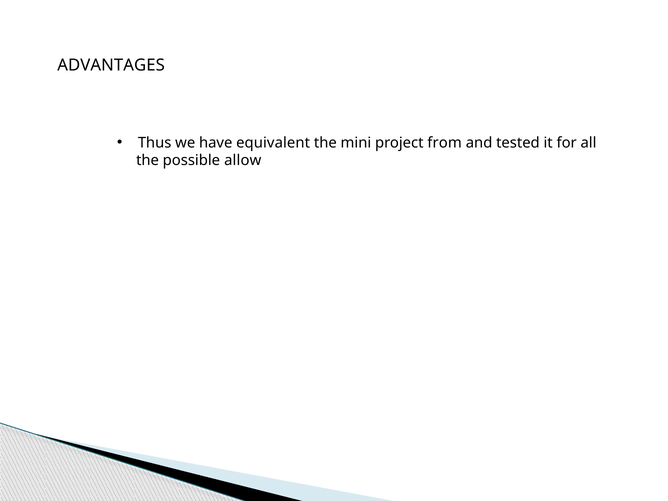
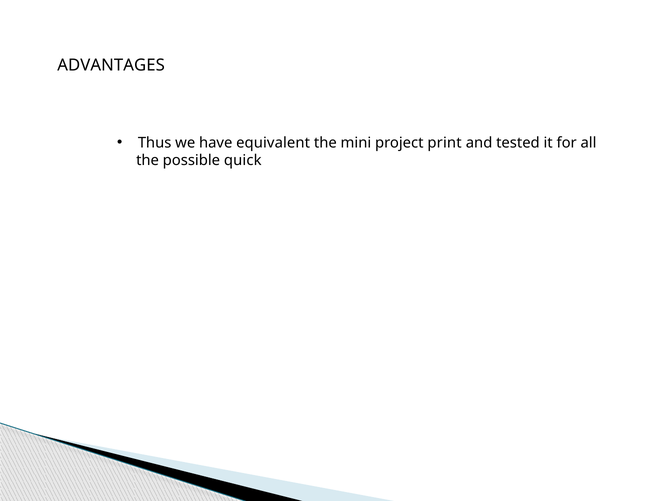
from: from -> print
allow: allow -> quick
